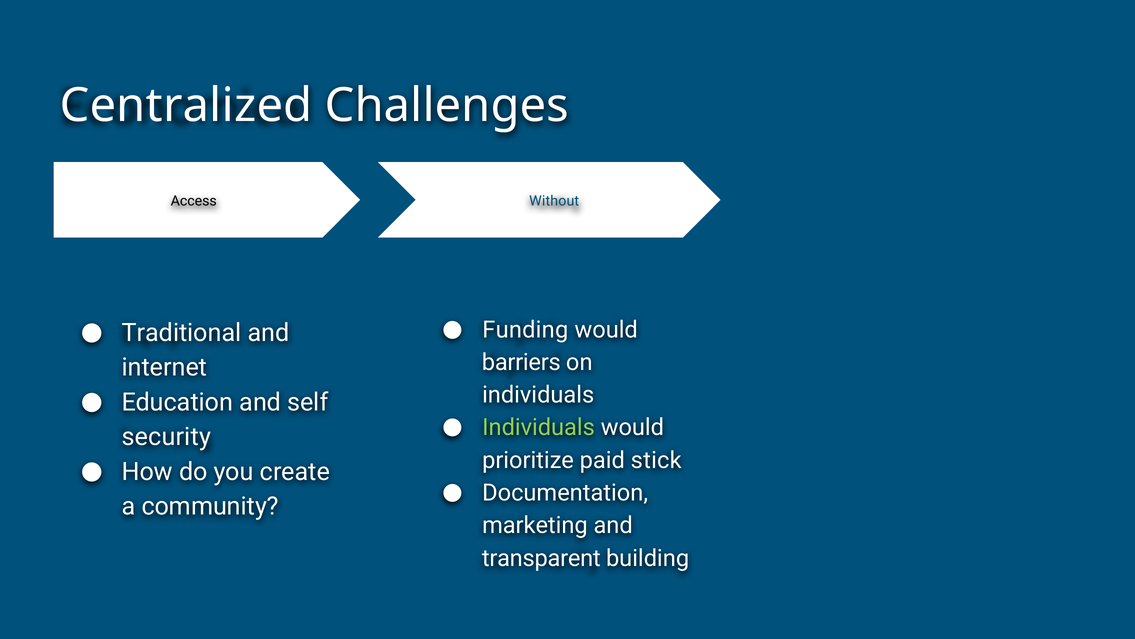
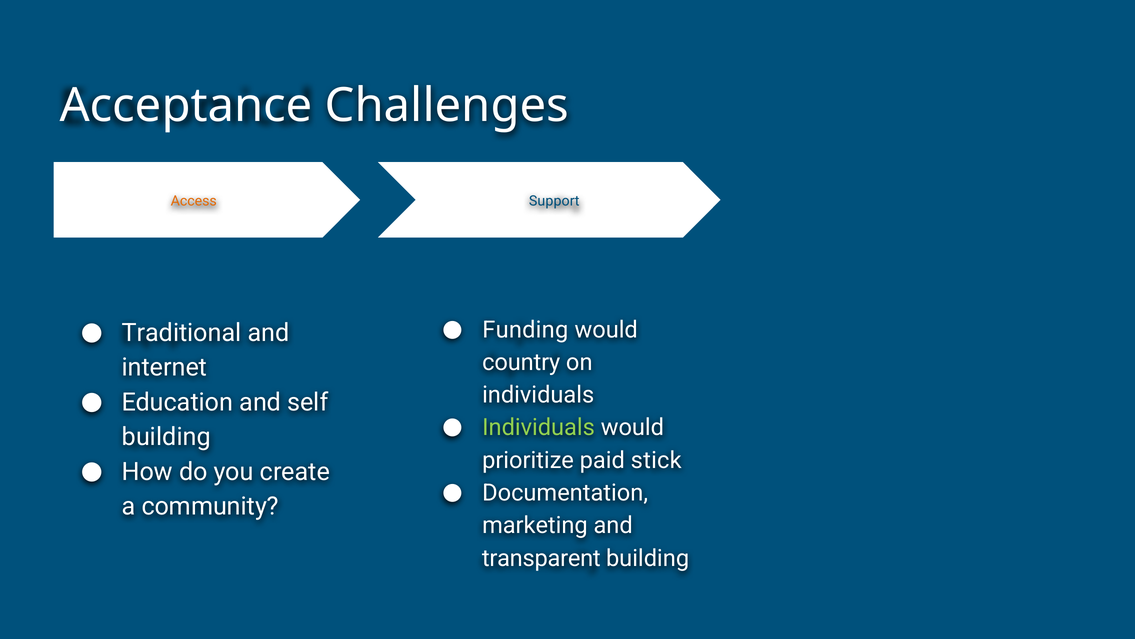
Centralized: Centralized -> Acceptance
Access colour: black -> orange
Without: Without -> Support
barriers: barriers -> country
security at (166, 437): security -> building
